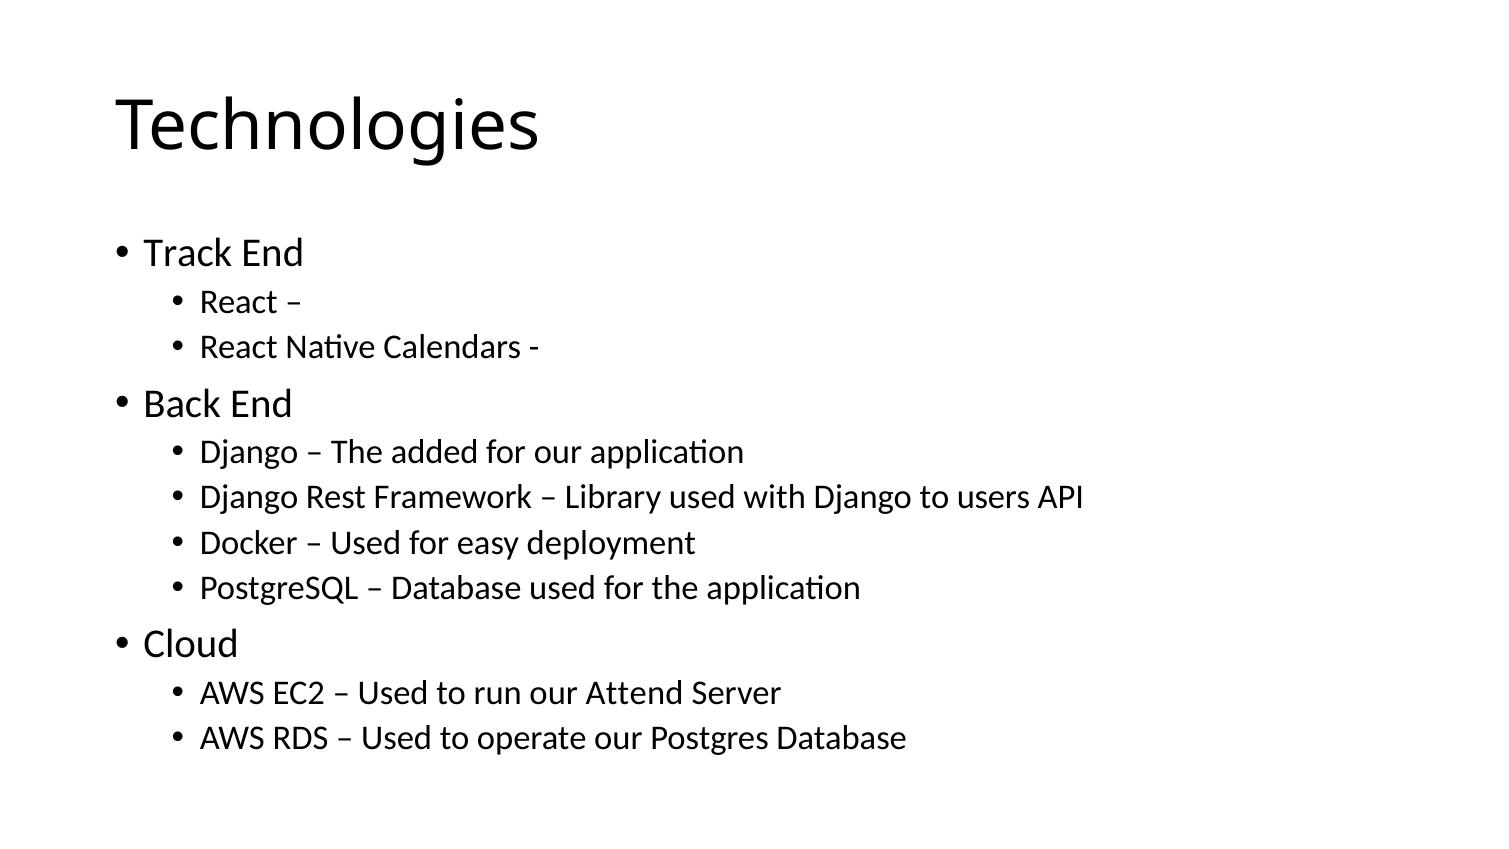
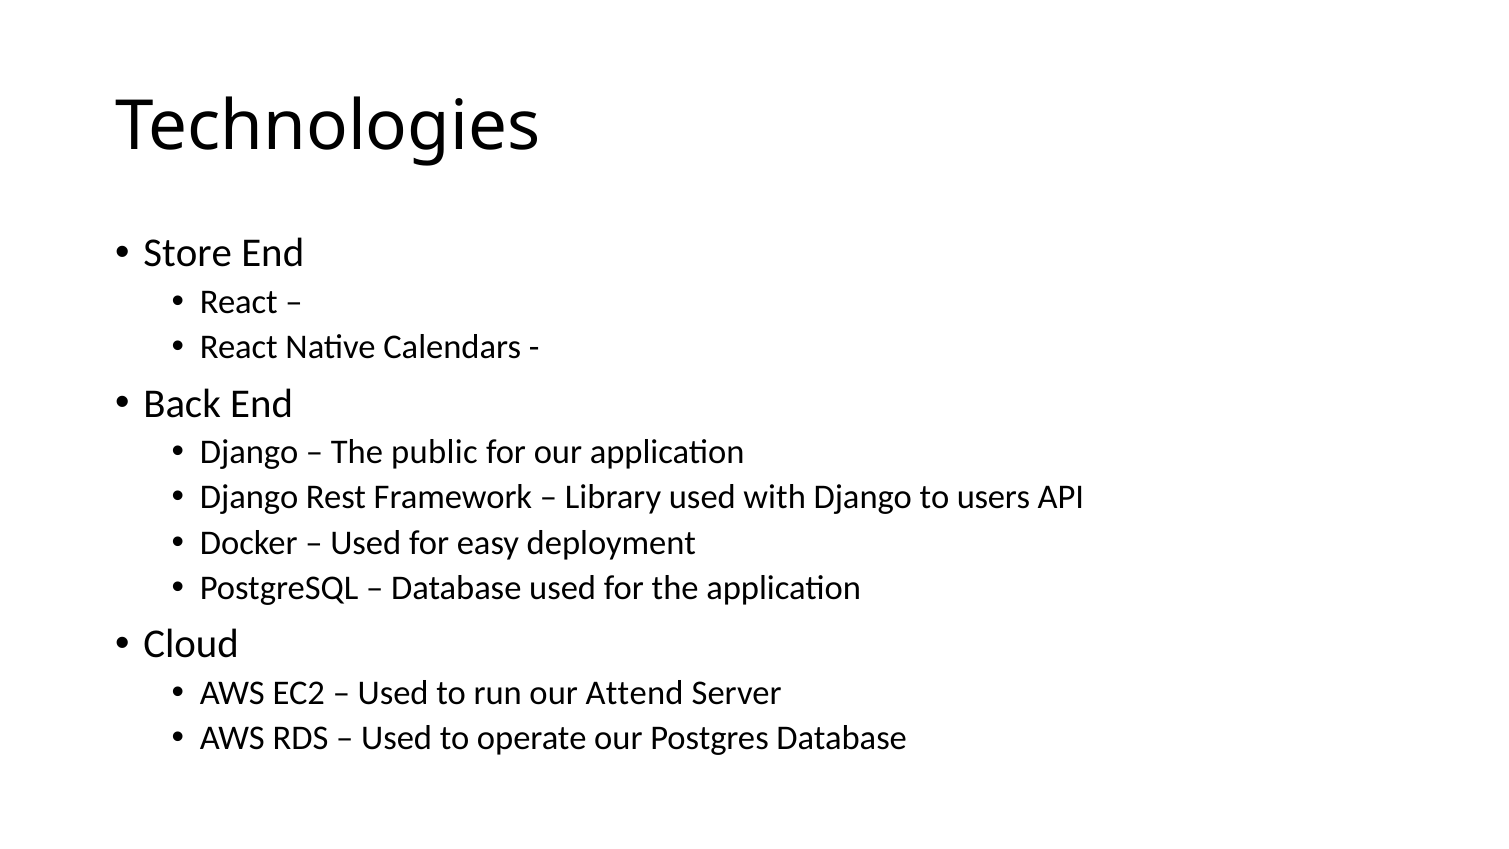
Track: Track -> Store
added: added -> public
